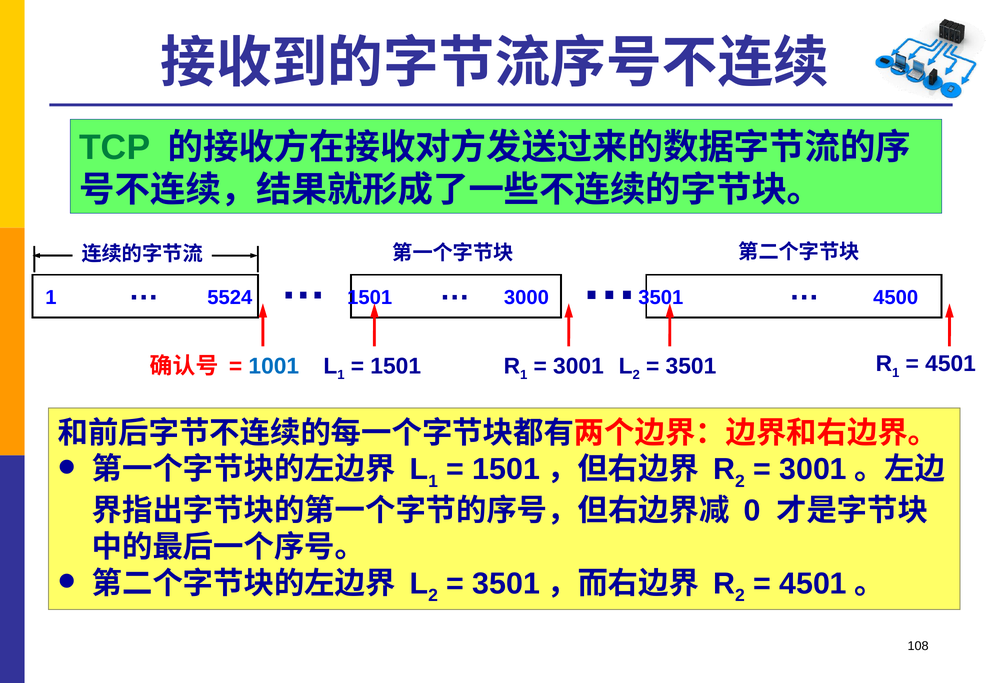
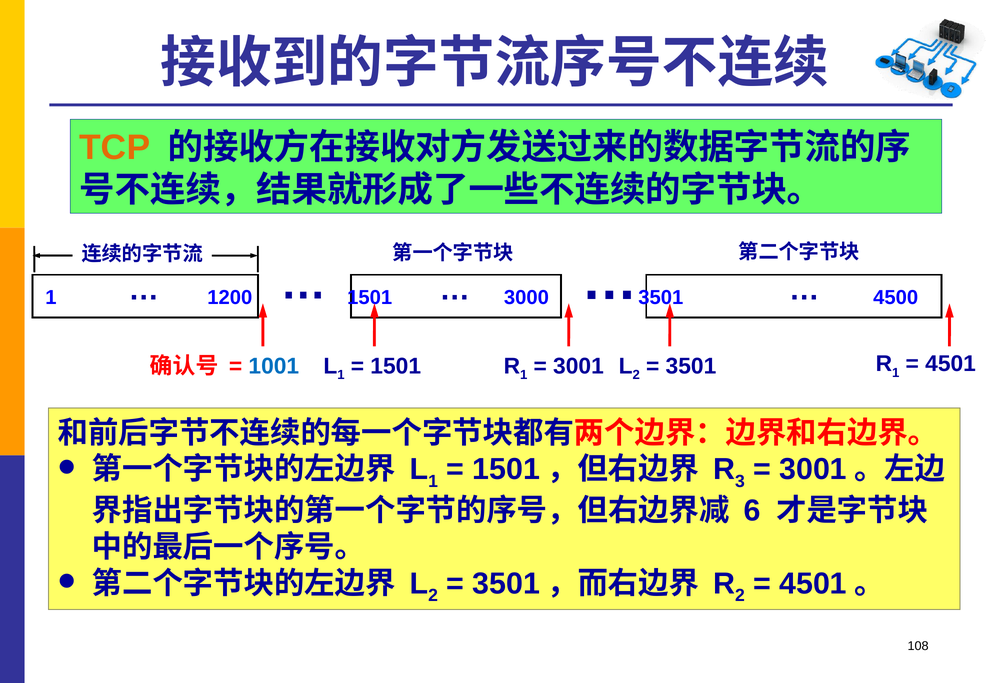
TCP colour: green -> orange
5524: 5524 -> 1200
2 at (740, 481): 2 -> 3
0: 0 -> 6
